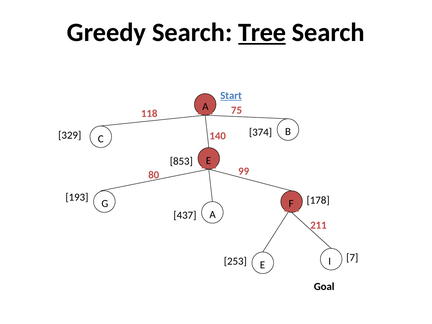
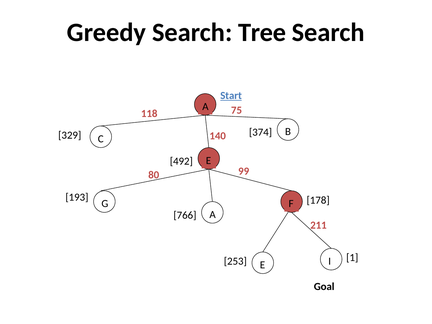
Tree underline: present -> none
853: 853 -> 492
437: 437 -> 766
7: 7 -> 1
